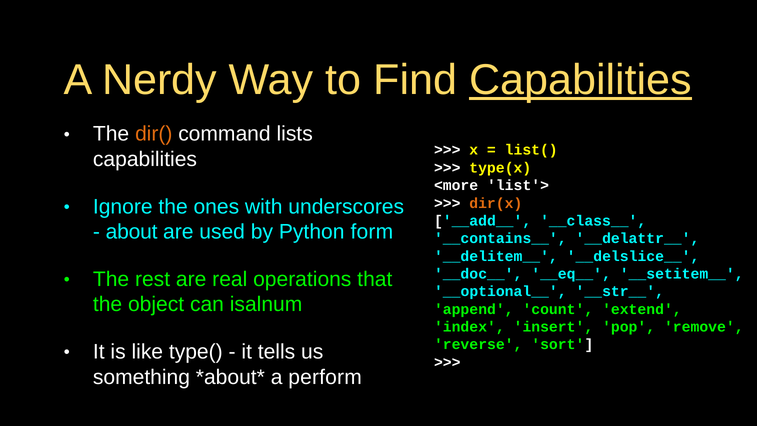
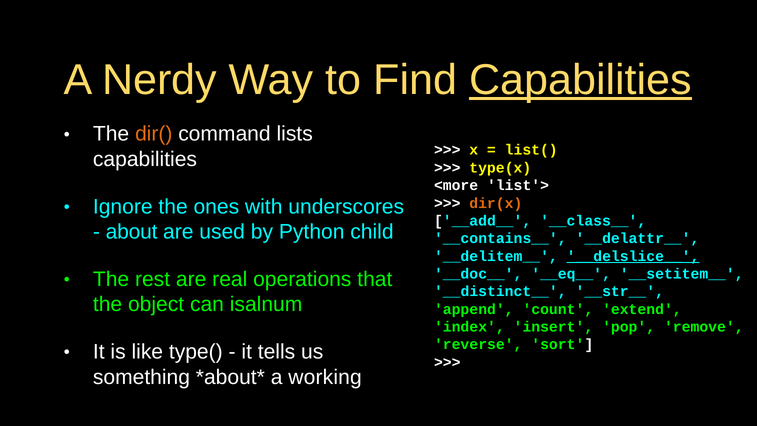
form: form -> child
__delslice__ underline: none -> present
__optional__: __optional__ -> __distinct__
perform: perform -> working
